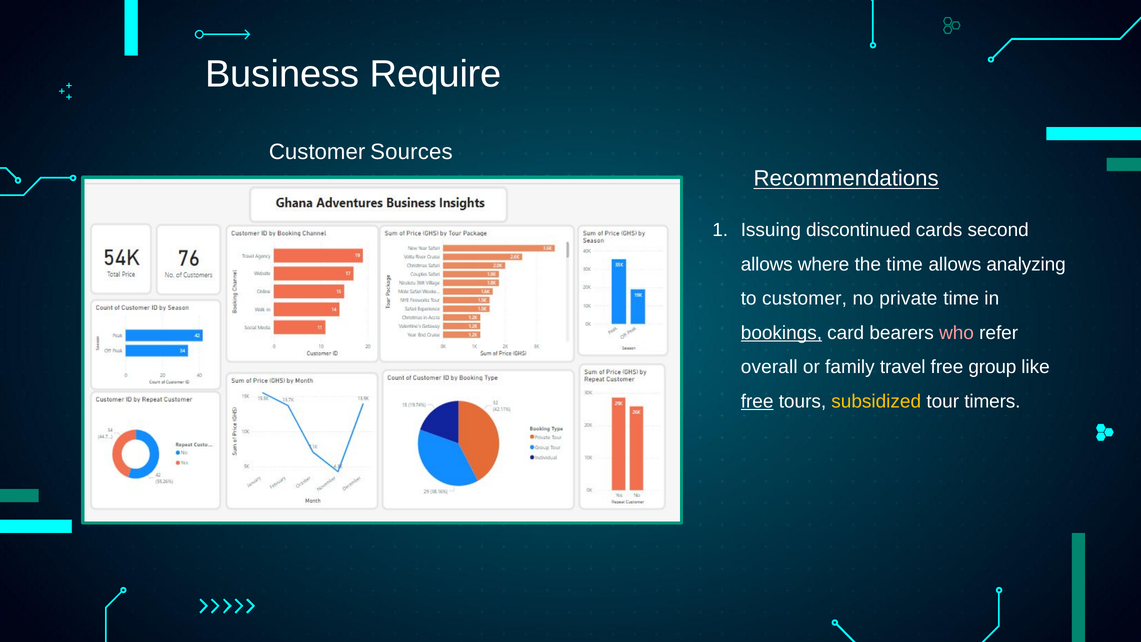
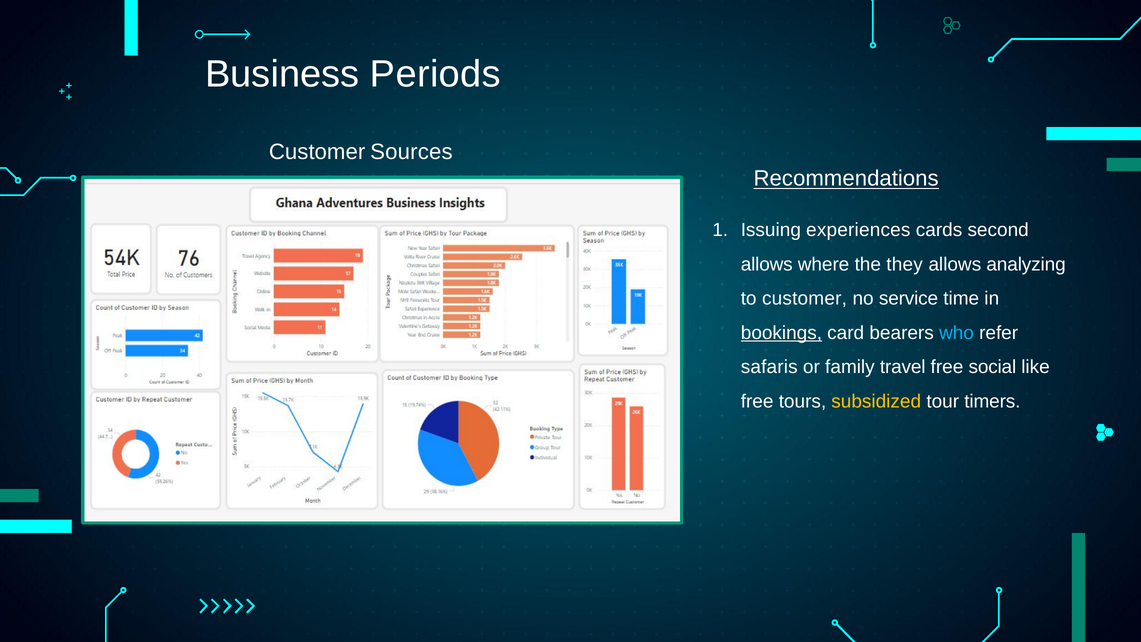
Require: Require -> Periods
discontinued: discontinued -> experiences
the time: time -> they
private: private -> service
who colour: pink -> light blue
overall: overall -> safaris
group: group -> social
free at (757, 401) underline: present -> none
